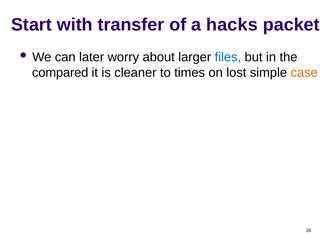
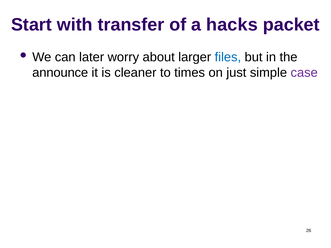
compared: compared -> announce
lost: lost -> just
case colour: orange -> purple
